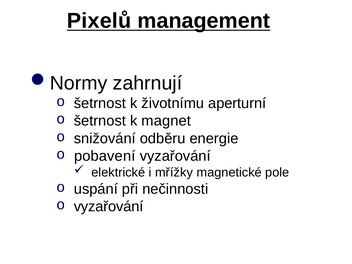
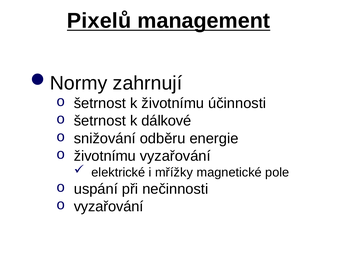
aperturní: aperturní -> účinnosti
magnet: magnet -> dálkové
pobavení at (105, 156): pobavení -> životnímu
